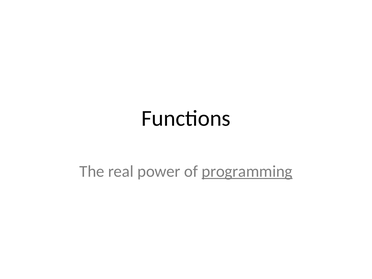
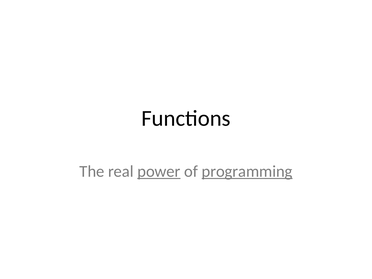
power underline: none -> present
